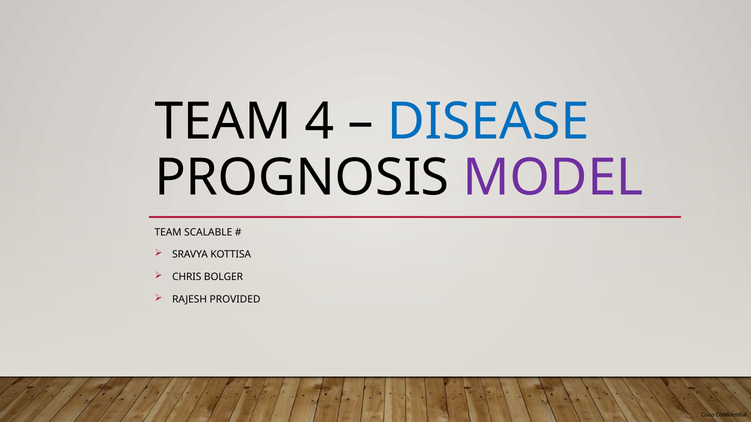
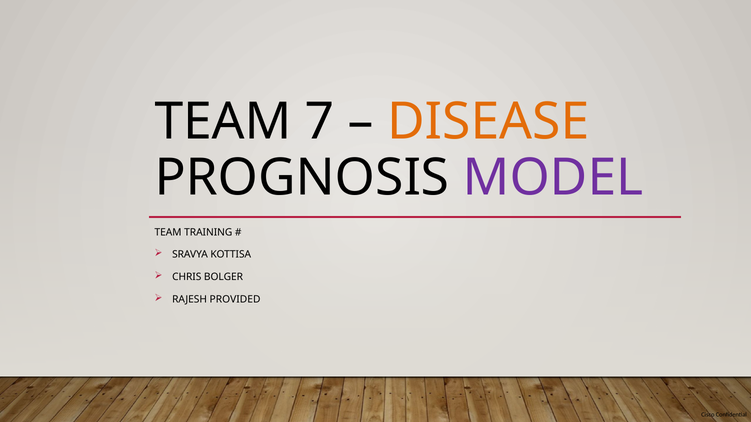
4: 4 -> 7
DISEASE colour: blue -> orange
SCALABLE: SCALABLE -> TRAINING
